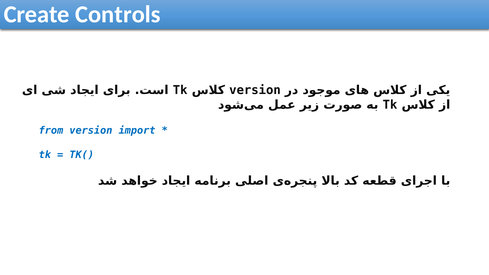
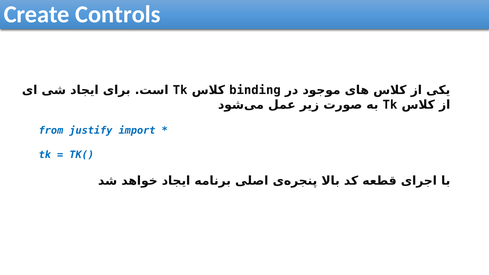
version at (255, 90): version -> binding
from version: version -> justify
